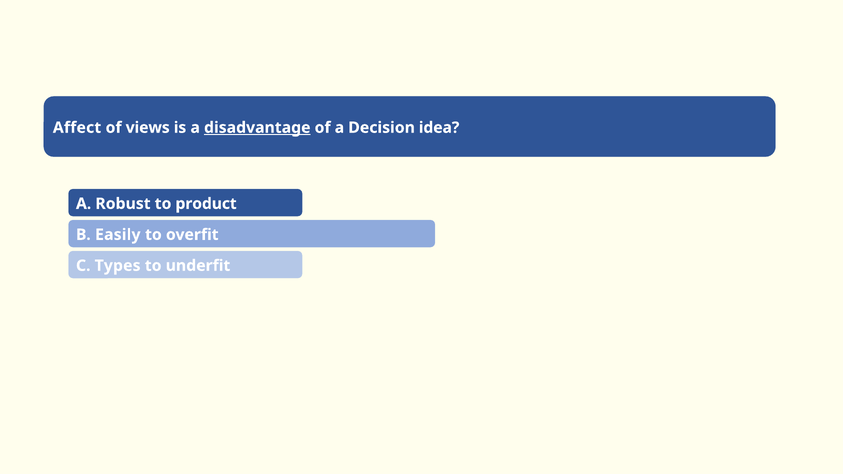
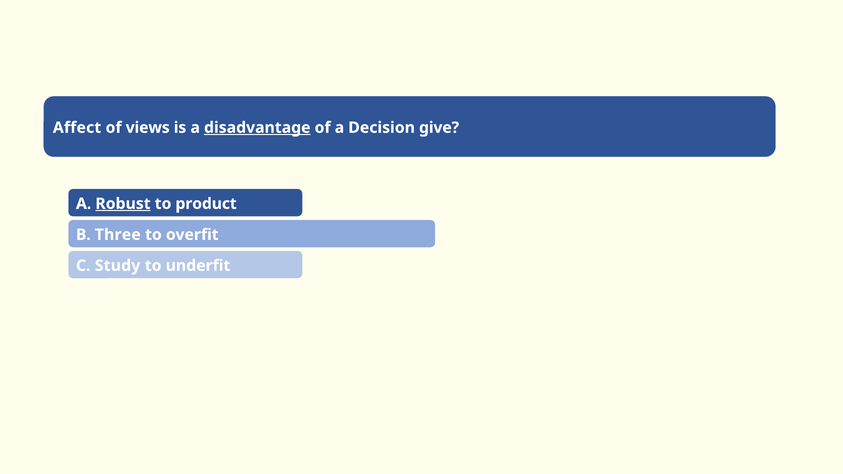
idea: idea -> give
Robust underline: none -> present
Easily: Easily -> Three
Types: Types -> Study
